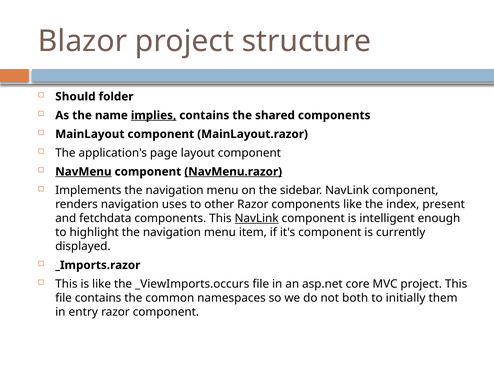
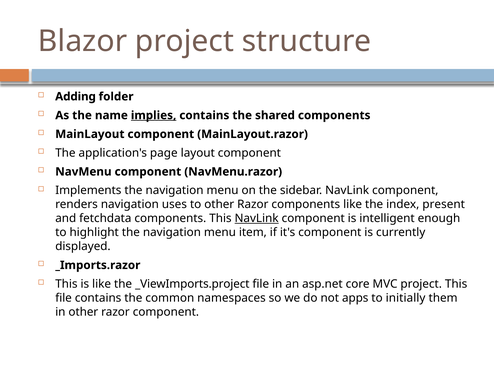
Should: Should -> Adding
NavMenu underline: present -> none
NavMenu.razor underline: present -> none
_ViewImports.occurs: _ViewImports.occurs -> _ViewImports.project
both: both -> apps
in entry: entry -> other
